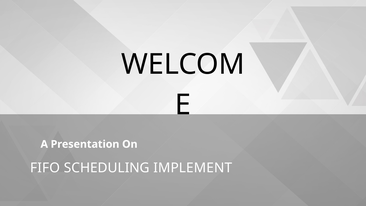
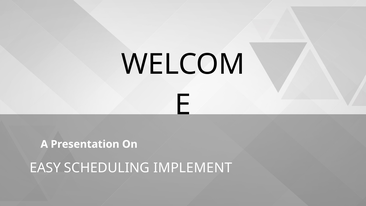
FIFO: FIFO -> EASY
